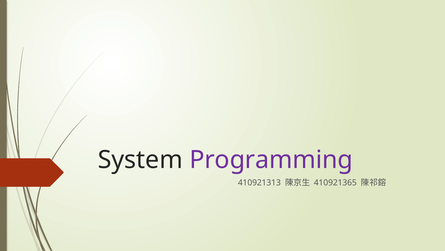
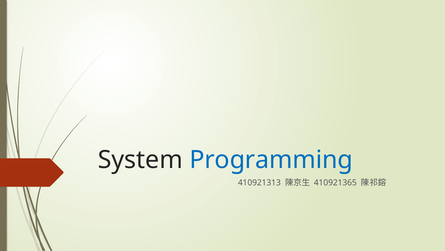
Programming colour: purple -> blue
